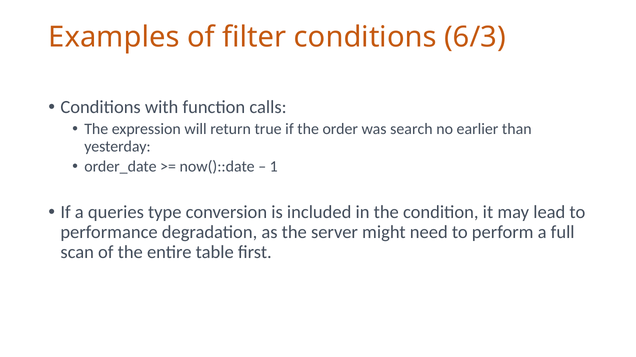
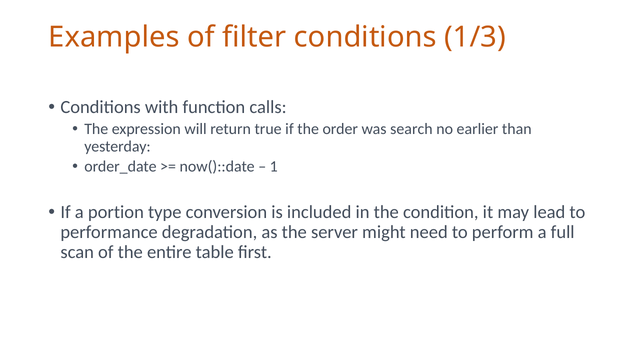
6/3: 6/3 -> 1/3
queries: queries -> portion
